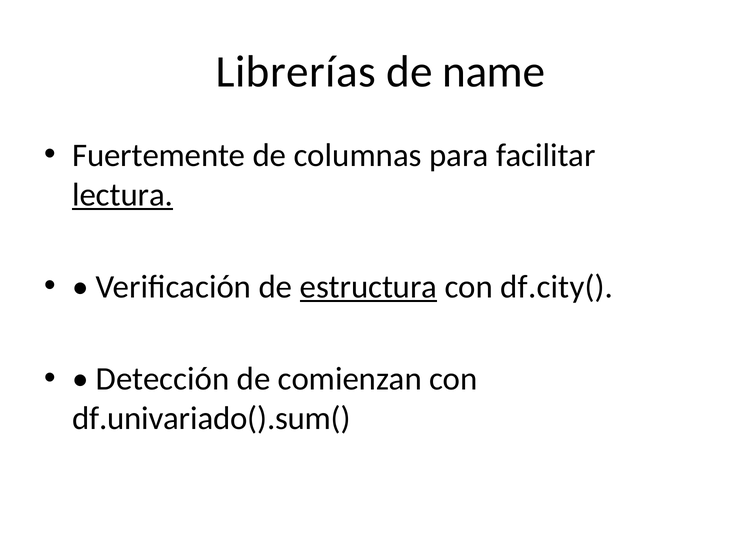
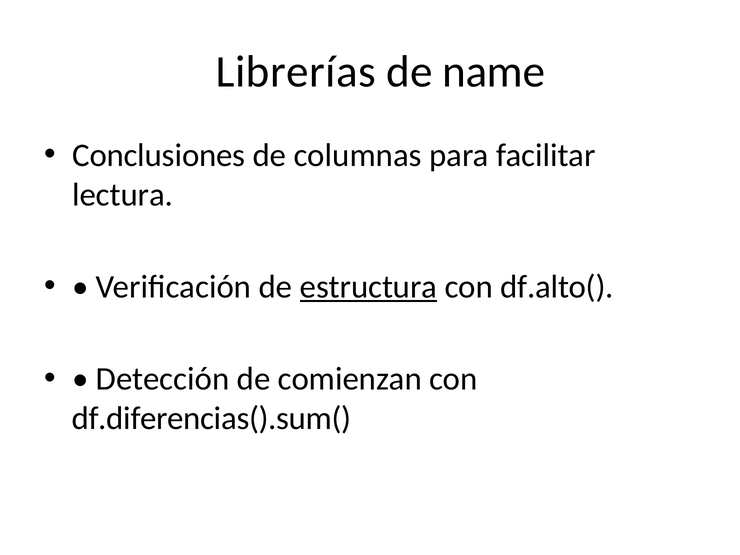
Fuertemente: Fuertemente -> Conclusiones
lectura underline: present -> none
df.city(: df.city( -> df.alto(
df.univariado().sum(: df.univariado().sum( -> df.diferencias().sum(
